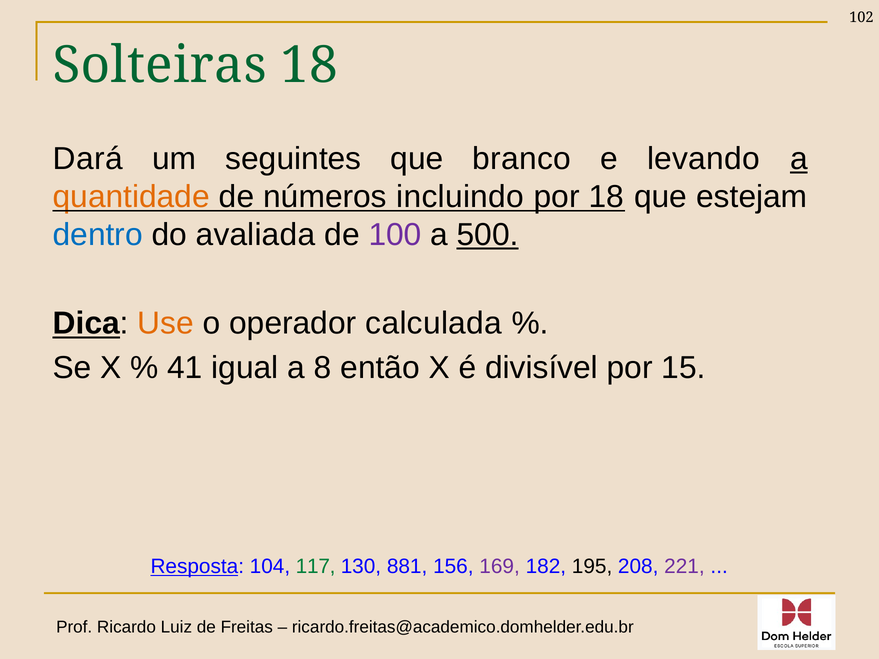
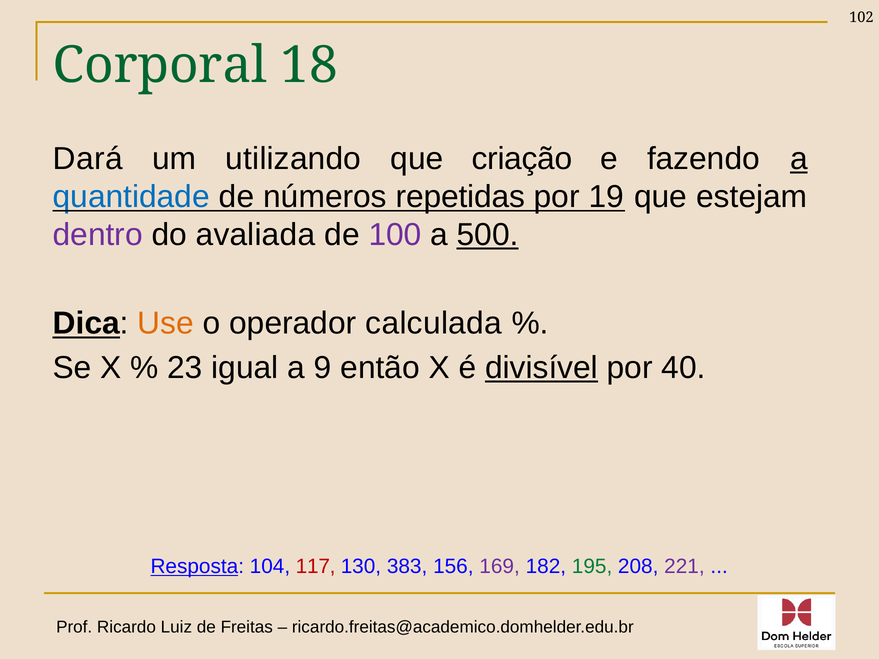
Solteiras: Solteiras -> Corporal
seguintes: seguintes -> utilizando
branco: branco -> criação
levando: levando -> fazendo
quantidade colour: orange -> blue
incluindo: incluindo -> repetidas
por 18: 18 -> 19
dentro colour: blue -> purple
41: 41 -> 23
8: 8 -> 9
divisível underline: none -> present
15: 15 -> 40
117 colour: green -> red
881: 881 -> 383
195 colour: black -> green
